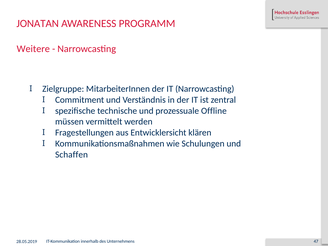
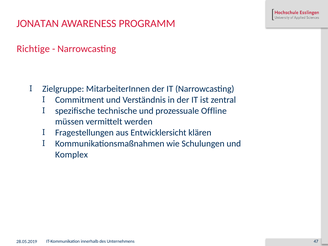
Weitere: Weitere -> Richtige
Schaffen: Schaffen -> Komplex
